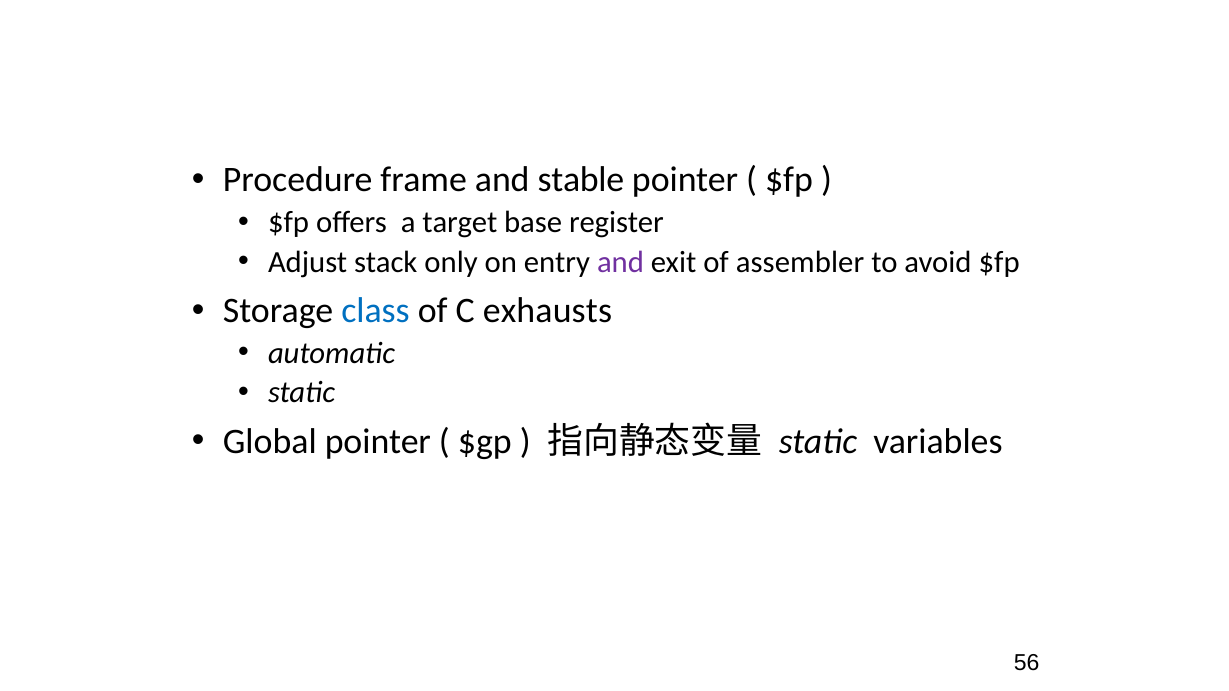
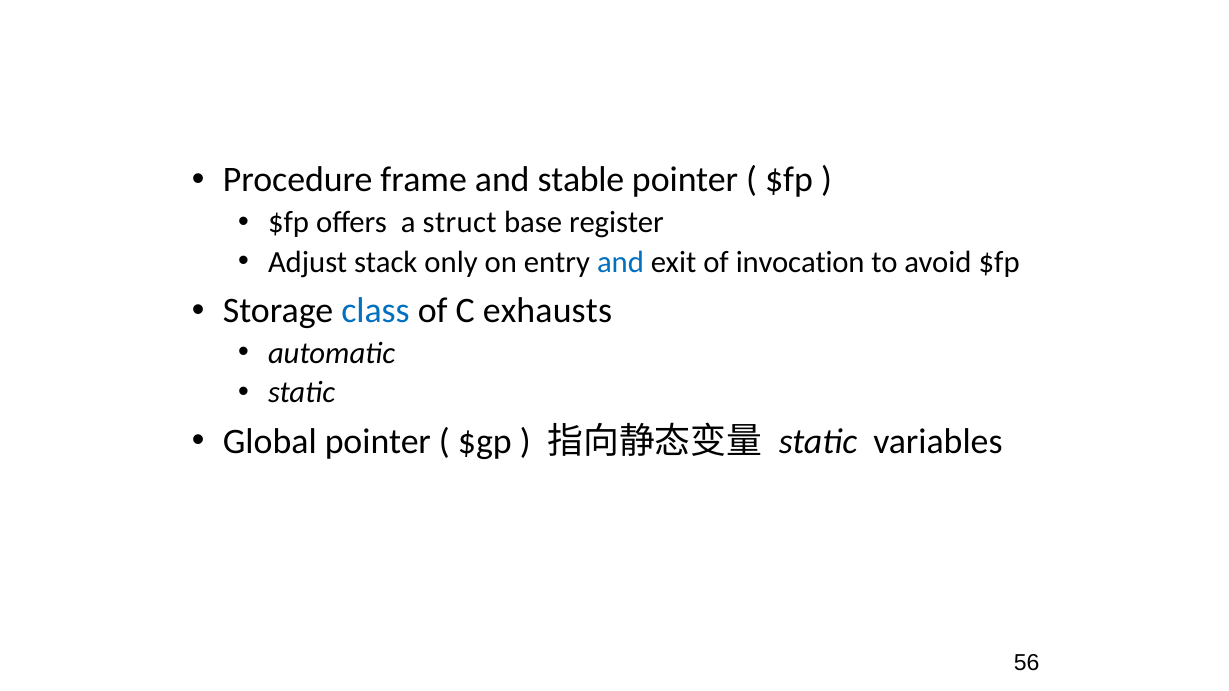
target: target -> struct
and at (620, 262) colour: purple -> blue
assembler: assembler -> invocation
